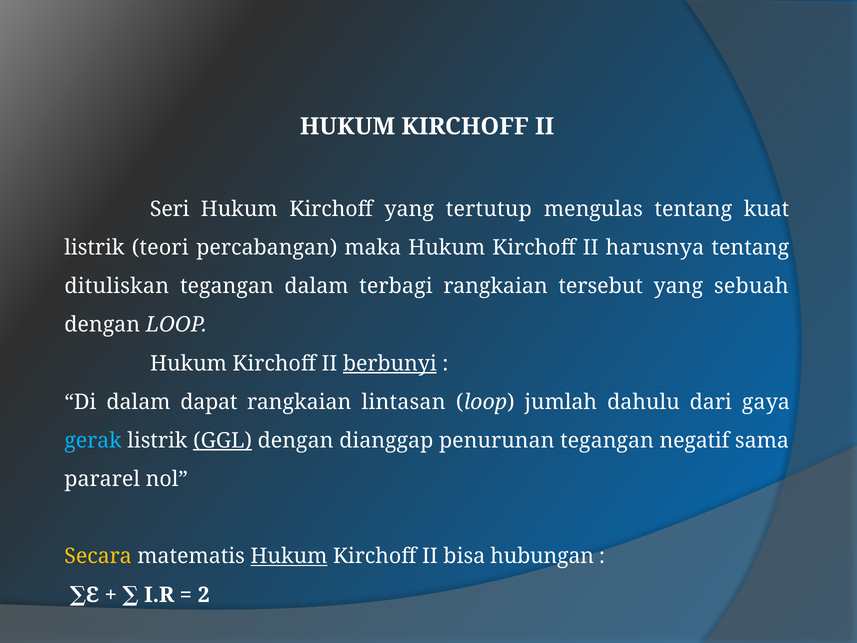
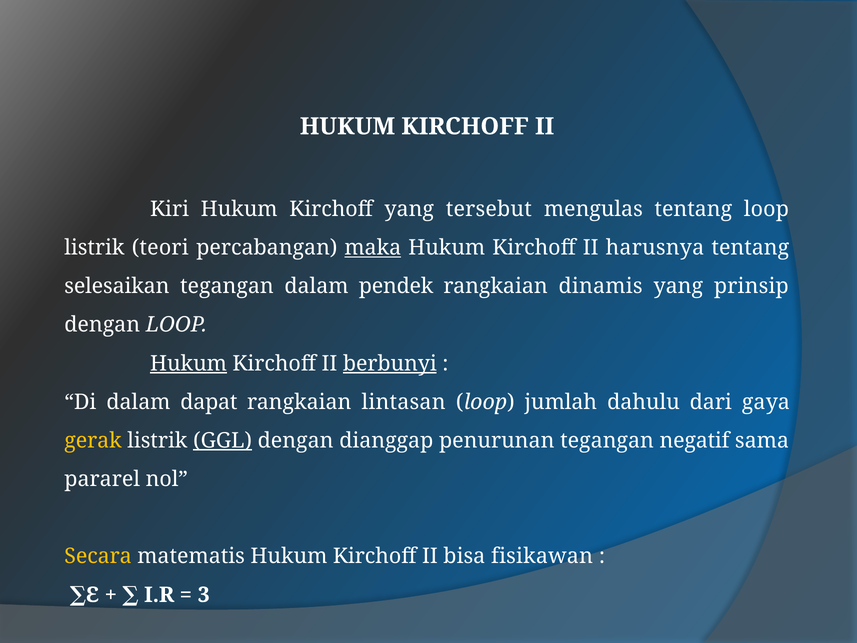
Seri: Seri -> Kiri
tertutup: tertutup -> tersebut
tentang kuat: kuat -> loop
maka underline: none -> present
dituliskan: dituliskan -> selesaikan
terbagi: terbagi -> pendek
tersebut: tersebut -> dinamis
sebuah: sebuah -> prinsip
Hukum at (189, 363) underline: none -> present
gerak colour: light blue -> yellow
Hukum at (289, 556) underline: present -> none
hubungan: hubungan -> fisikawan
2: 2 -> 3
